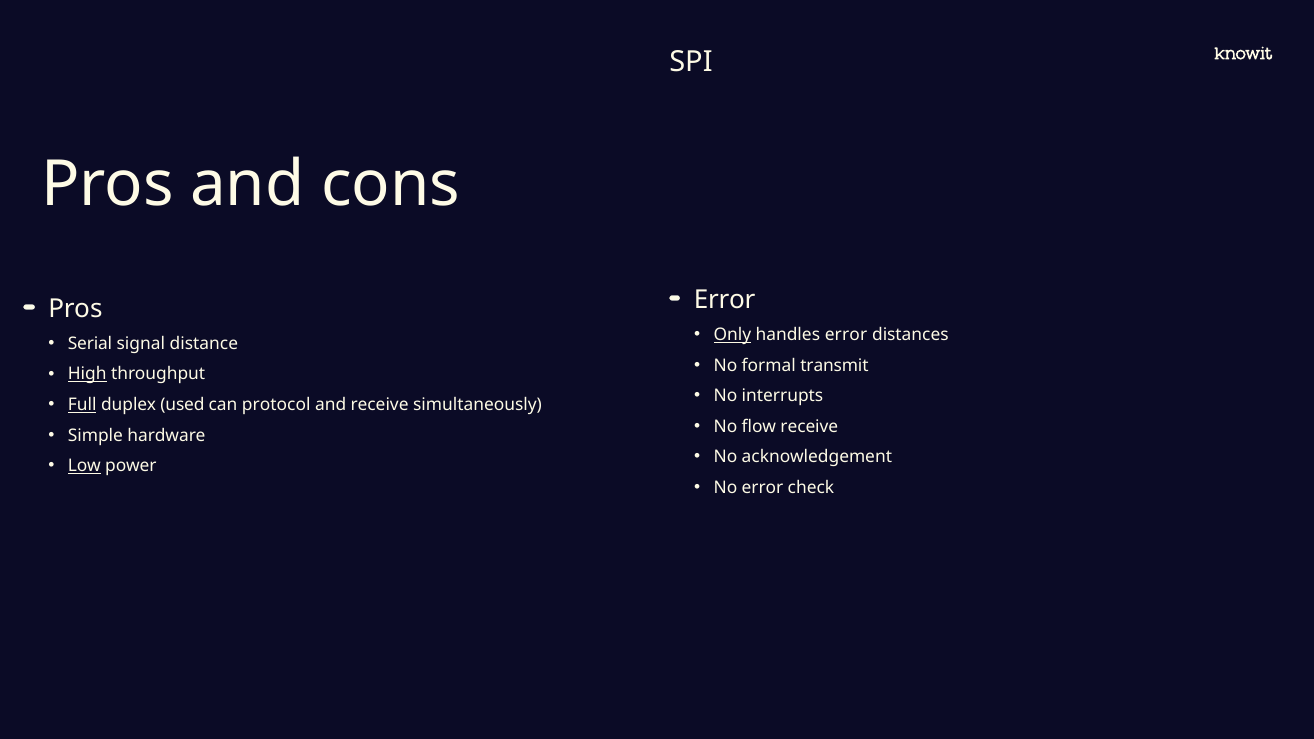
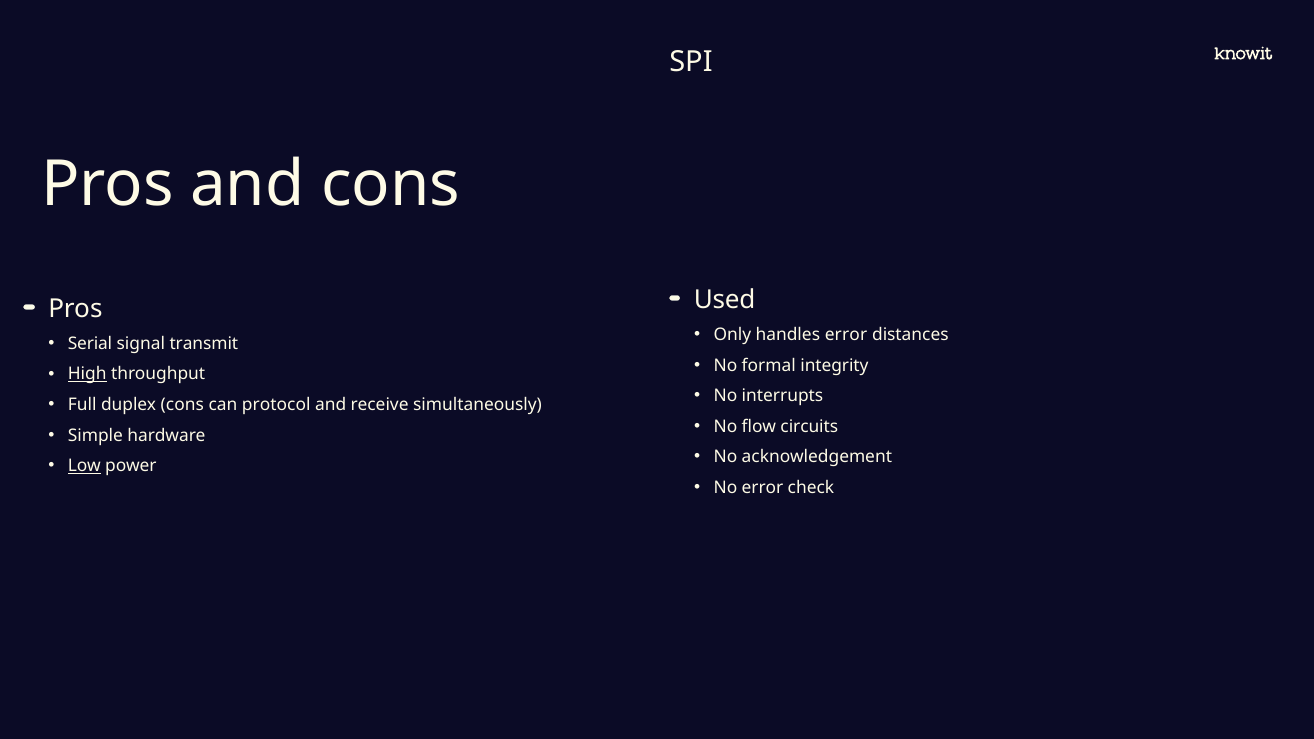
Error at (725, 300): Error -> Used
Only underline: present -> none
distance: distance -> transmit
transmit: transmit -> integrity
Full underline: present -> none
duplex used: used -> cons
flow receive: receive -> circuits
